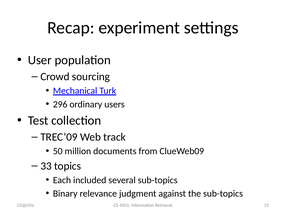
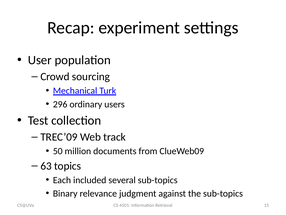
33: 33 -> 63
